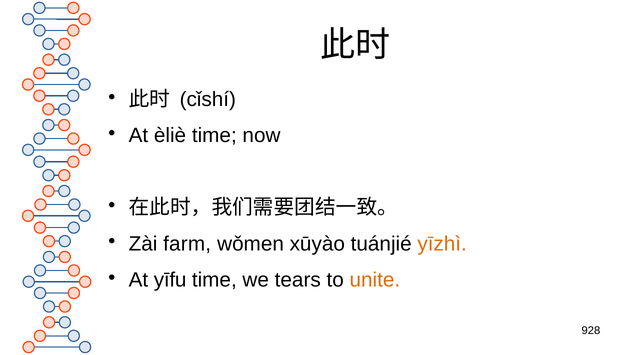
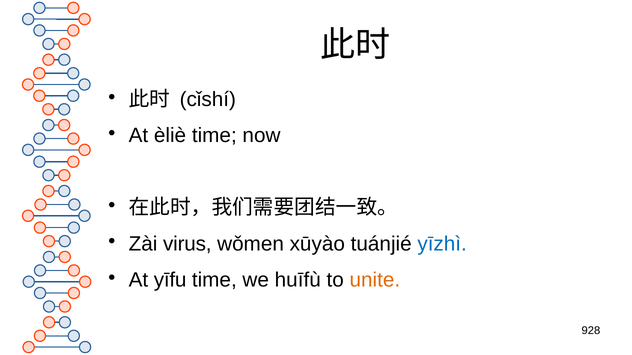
farm: farm -> virus
yīzhì colour: orange -> blue
tears: tears -> huīfù
